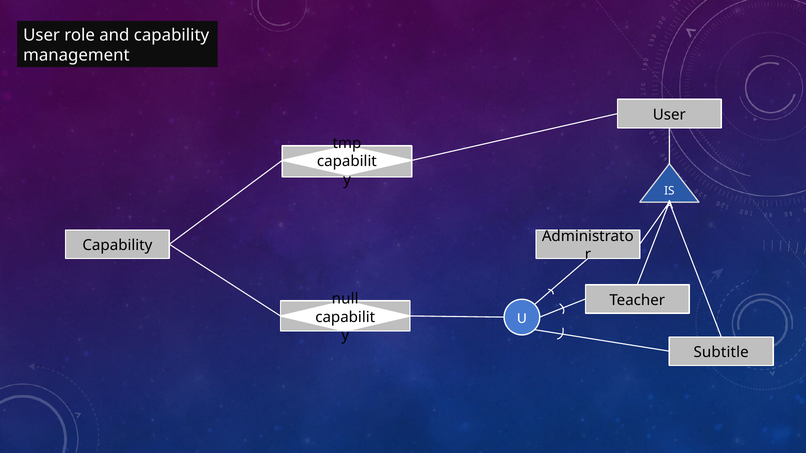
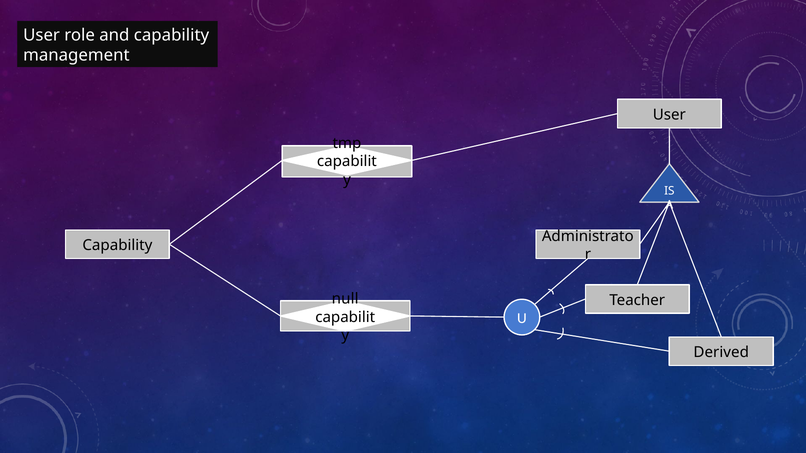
Subtitle: Subtitle -> Derived
